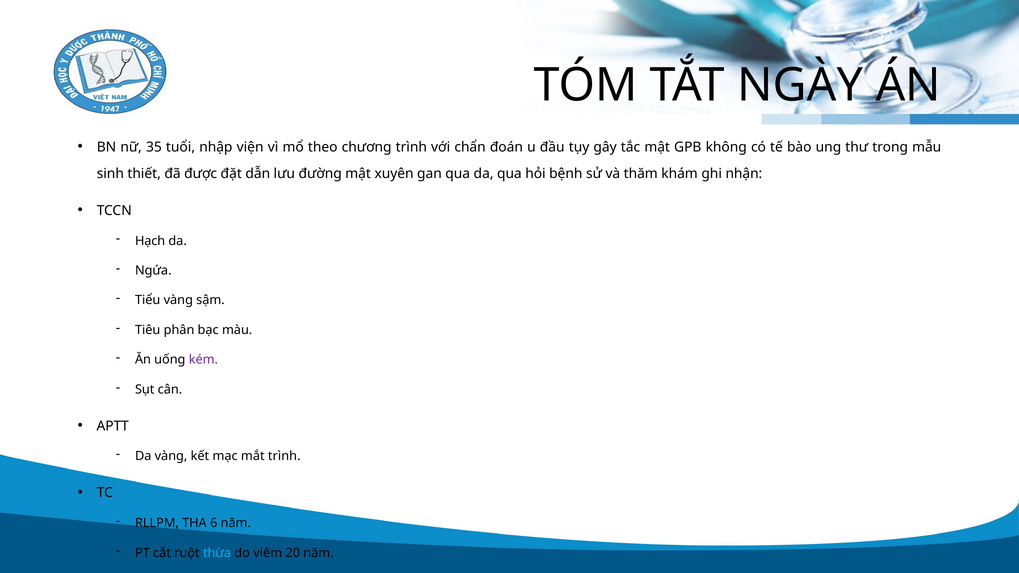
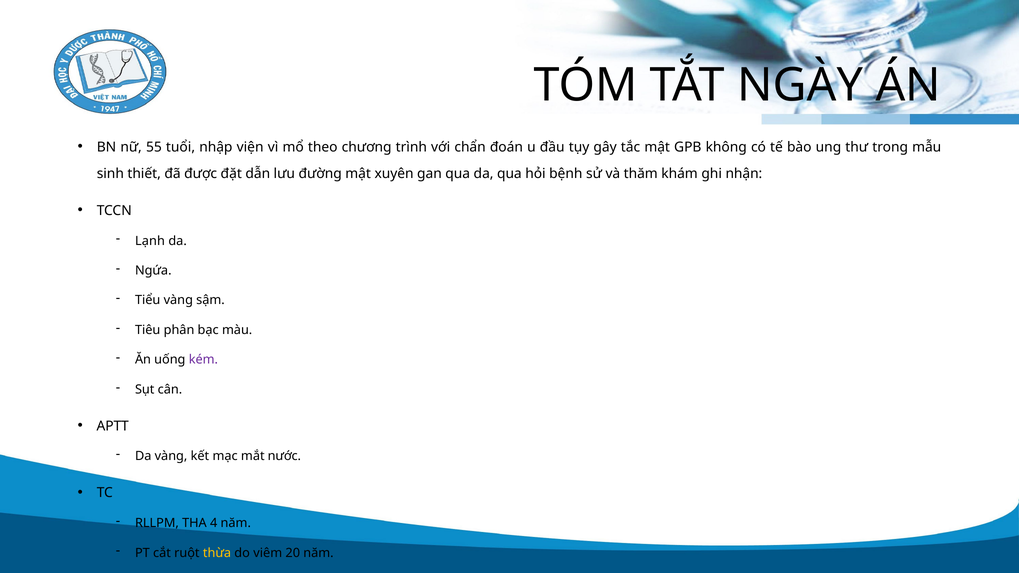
35: 35 -> 55
Hạch: Hạch -> Lạnh
mắt trình: trình -> nước
6: 6 -> 4
thừa colour: light blue -> yellow
